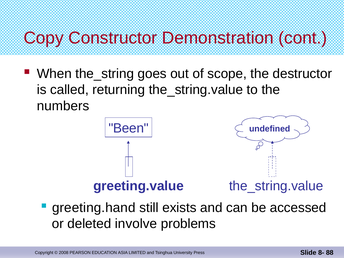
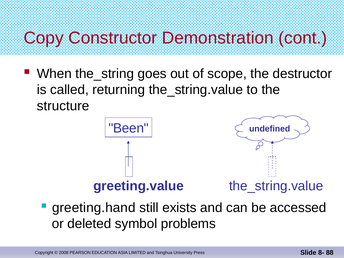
numbers: numbers -> structure
involve: involve -> symbol
